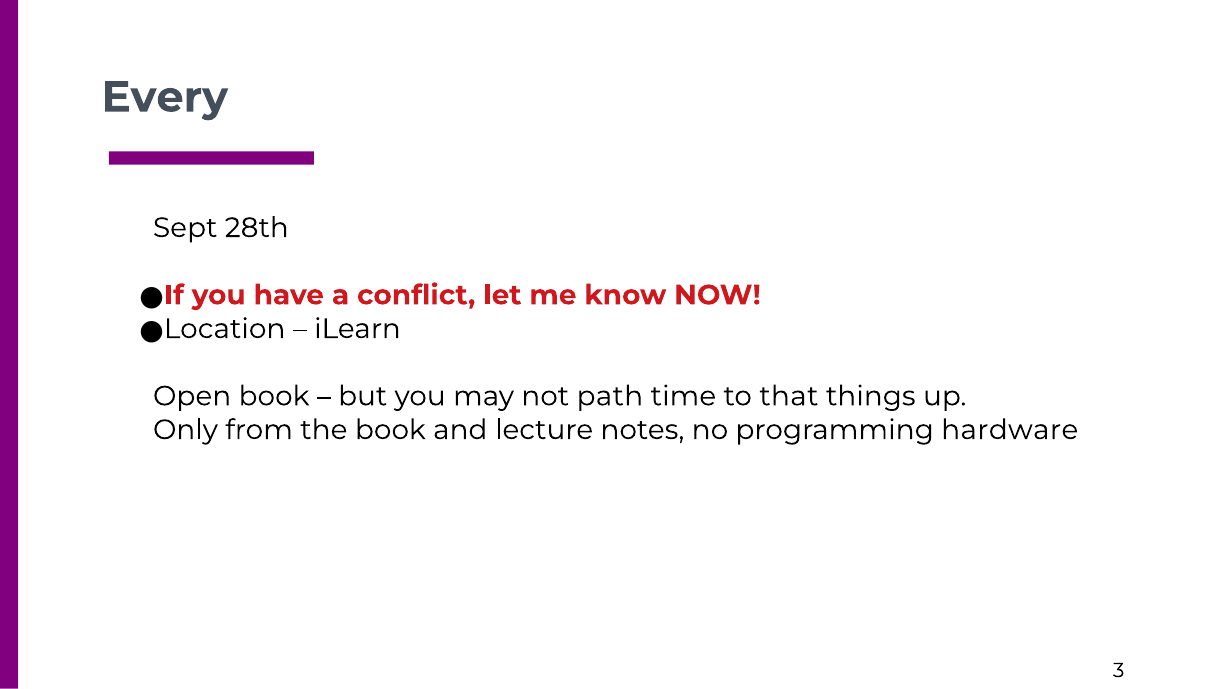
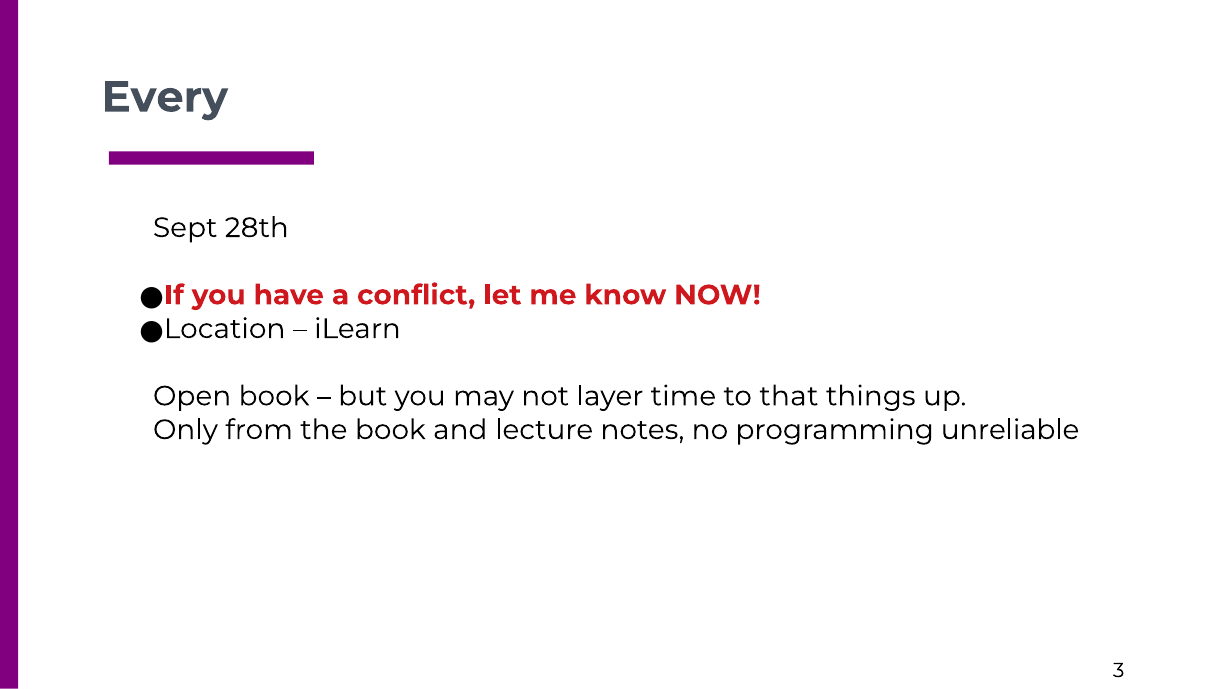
path: path -> layer
hardware: hardware -> unreliable
